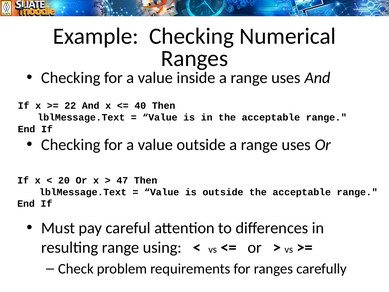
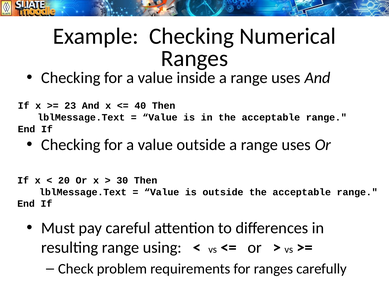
22: 22 -> 23
47: 47 -> 30
